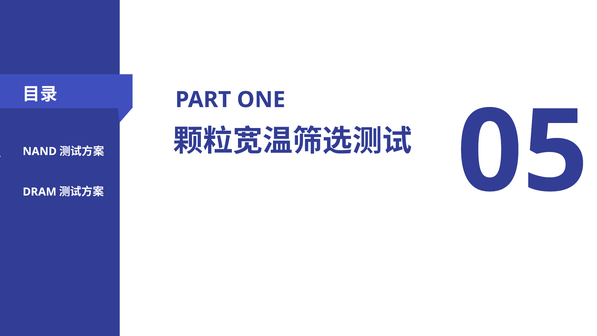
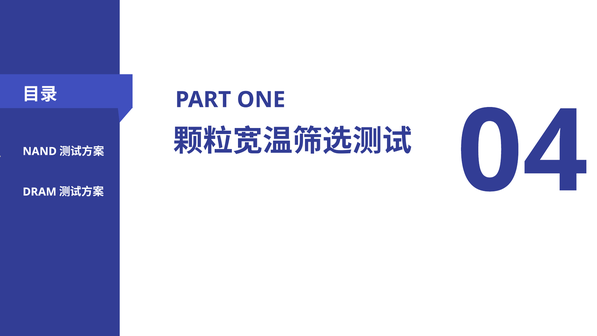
05: 05 -> 04
